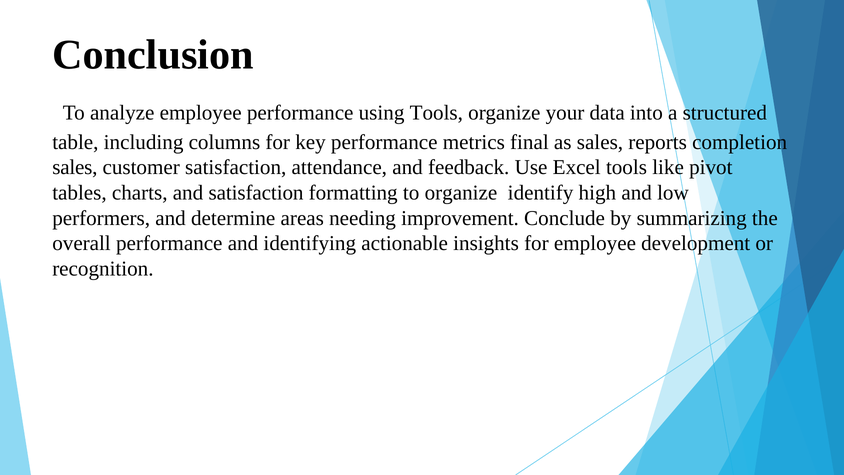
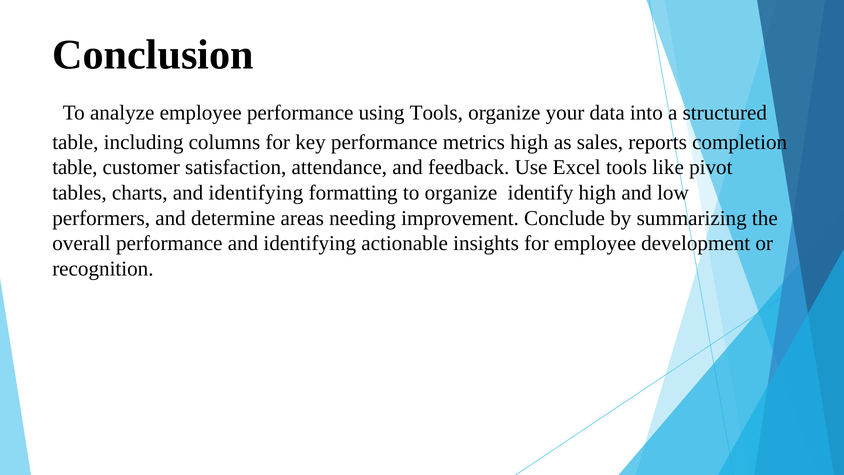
metrics final: final -> high
sales at (75, 167): sales -> table
charts and satisfaction: satisfaction -> identifying
